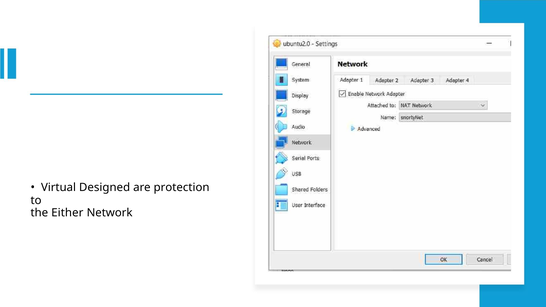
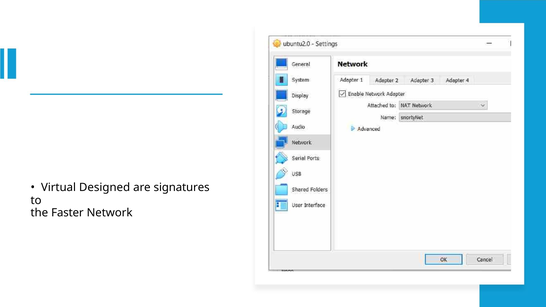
protection: protection -> signatures
Either: Either -> Faster
